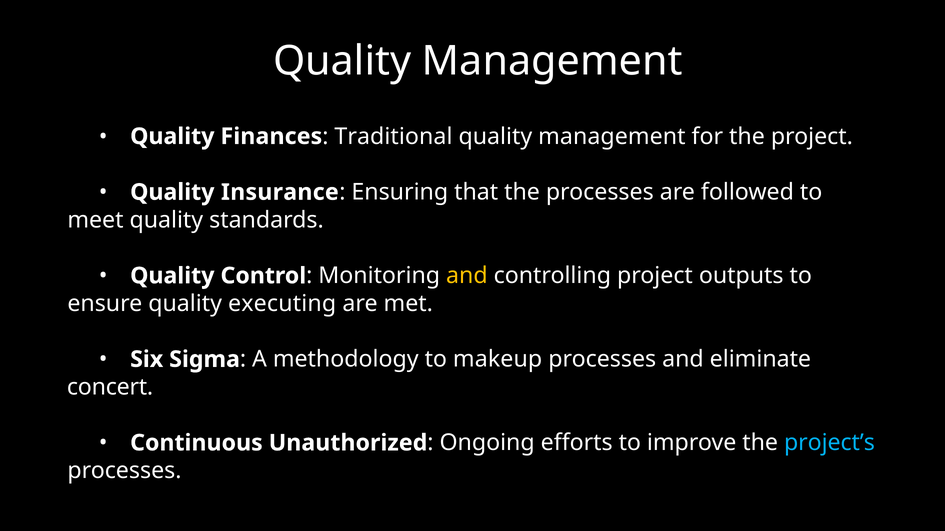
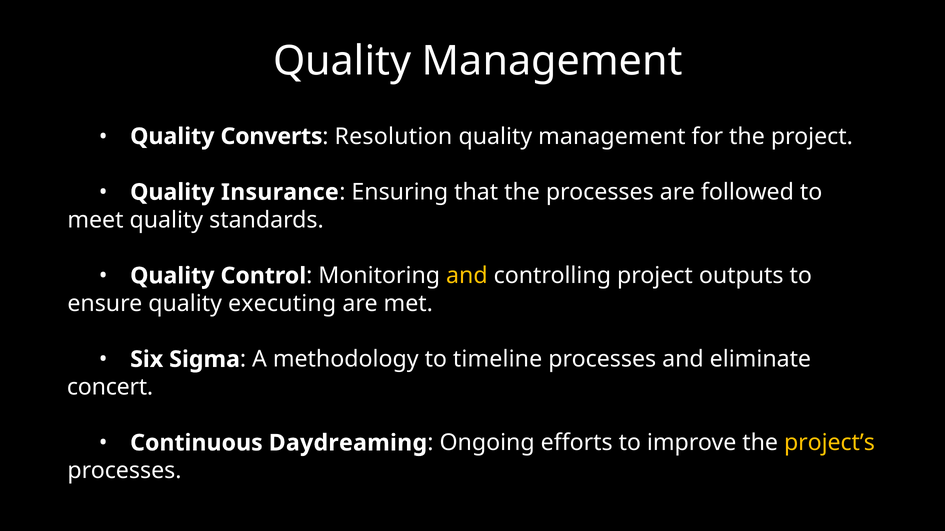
Finances: Finances -> Converts
Traditional: Traditional -> Resolution
makeup: makeup -> timeline
Unauthorized: Unauthorized -> Daydreaming
project’s colour: light blue -> yellow
